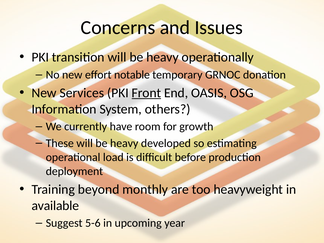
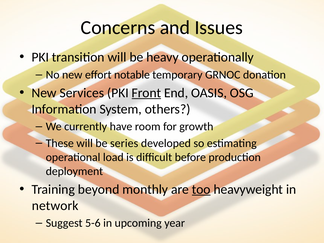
These will be heavy: heavy -> series
too underline: none -> present
available: available -> network
